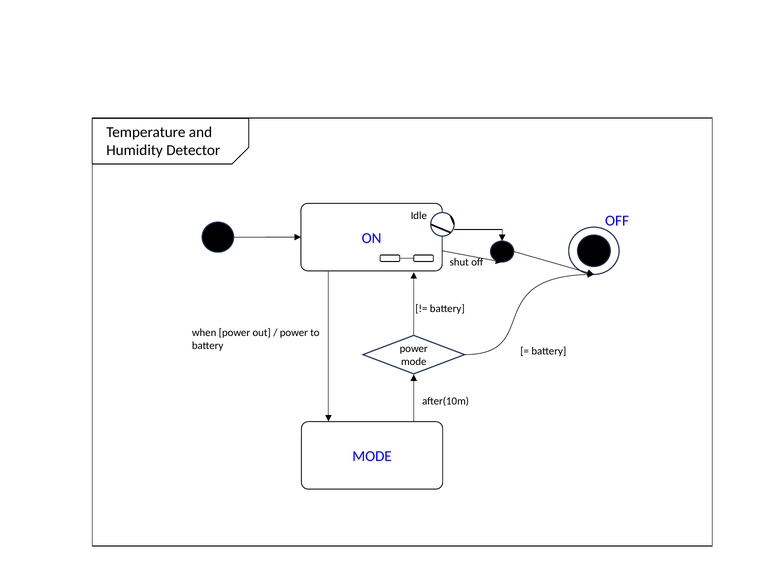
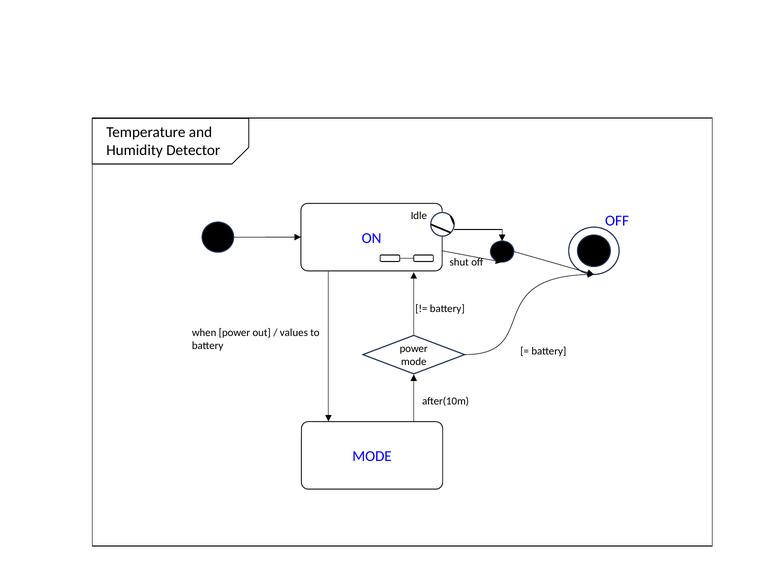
power at (294, 333): power -> values
